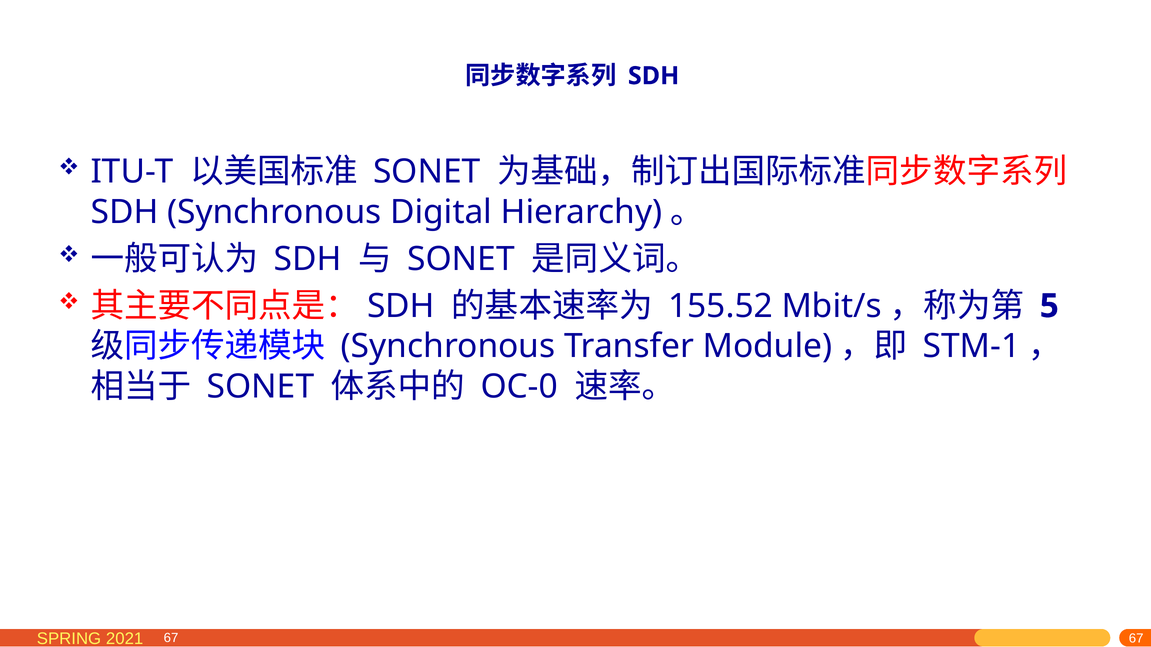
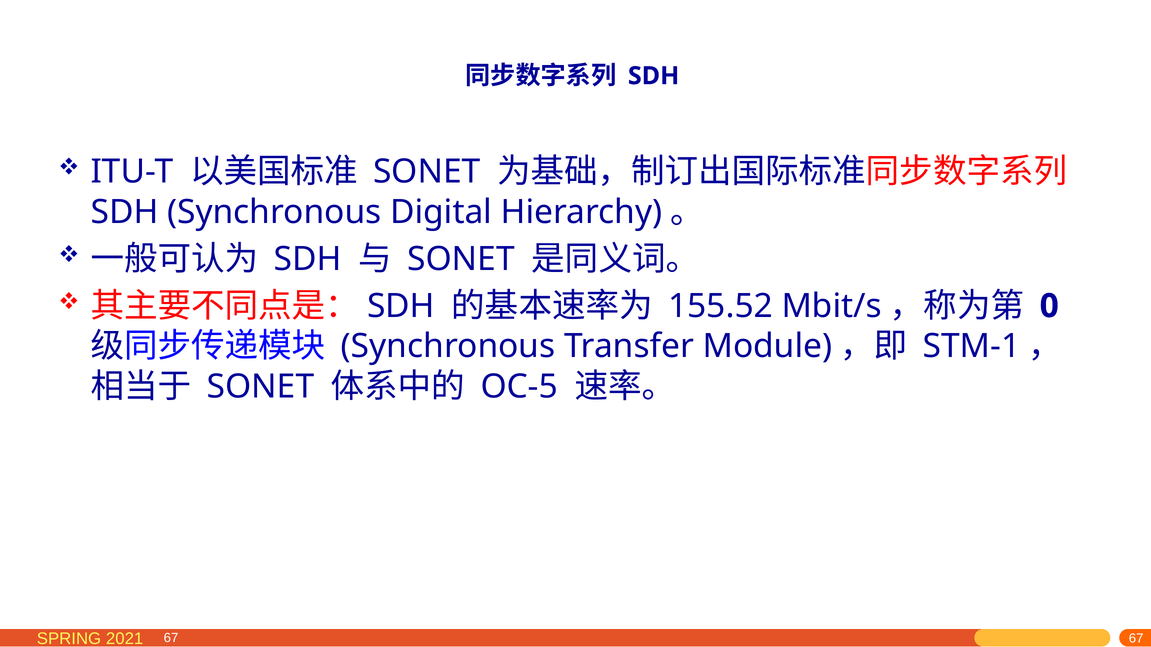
5: 5 -> 0
OC-0: OC-0 -> OC-5
